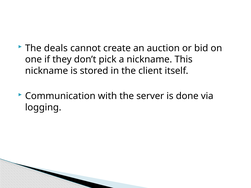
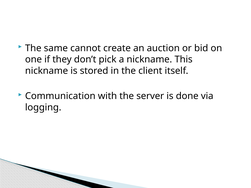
deals: deals -> same
